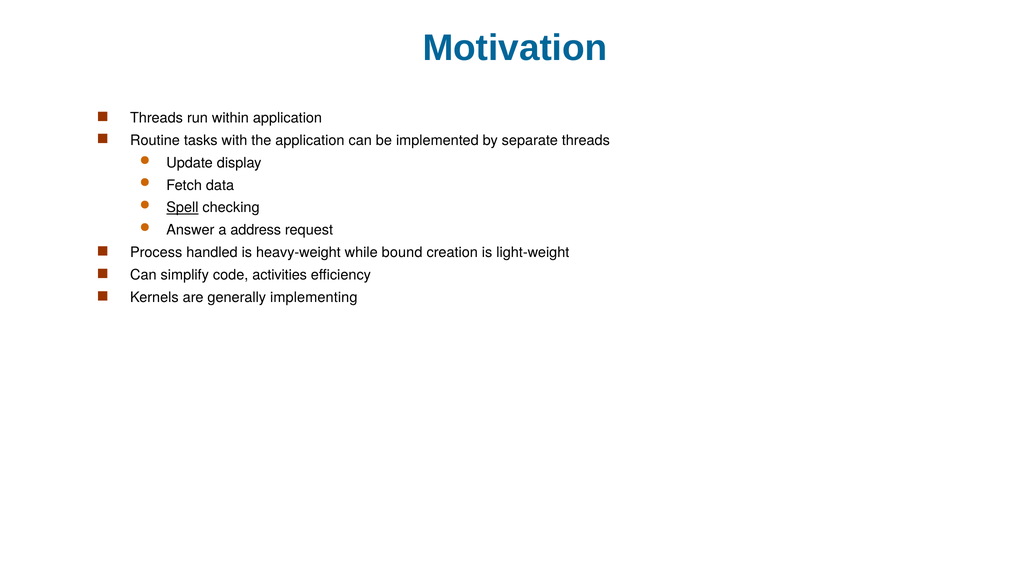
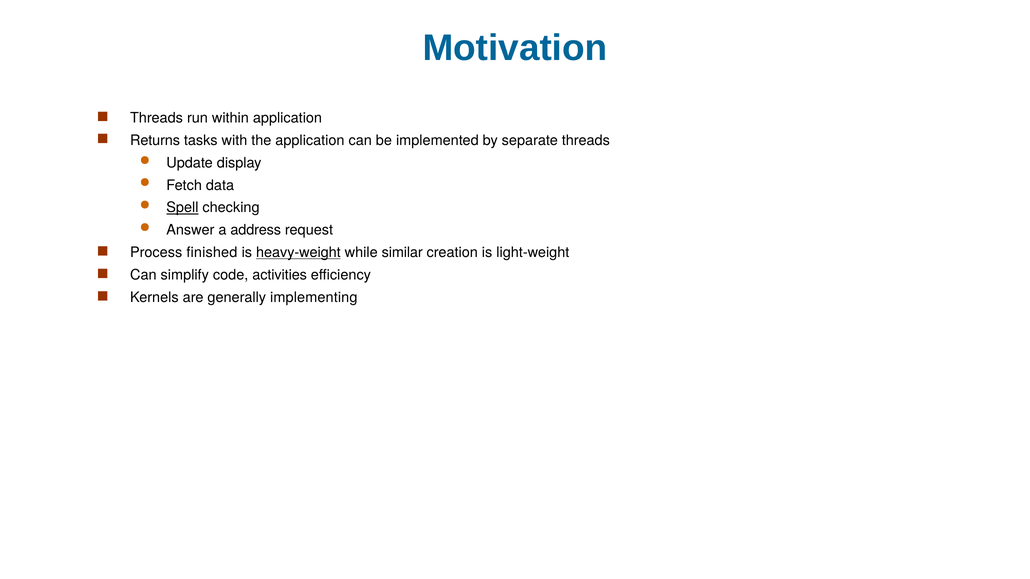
Routine: Routine -> Returns
handled: handled -> finished
heavy-weight underline: none -> present
bound: bound -> similar
